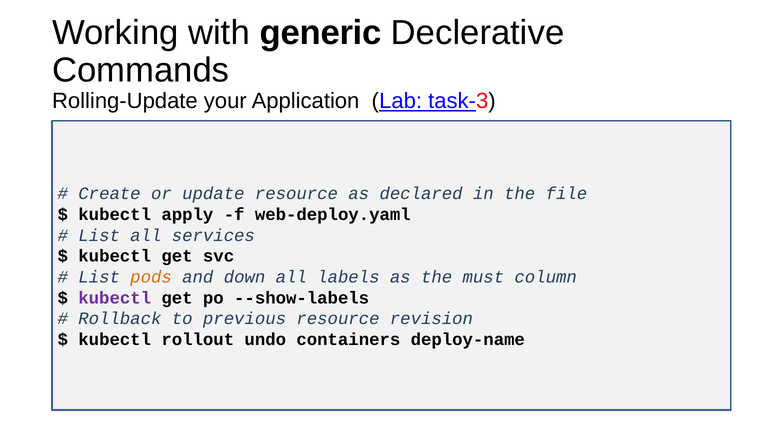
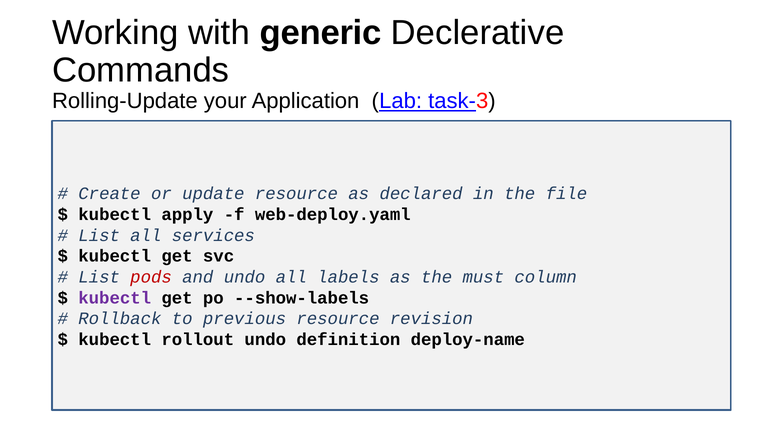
pods colour: orange -> red
and down: down -> undo
containers: containers -> definition
